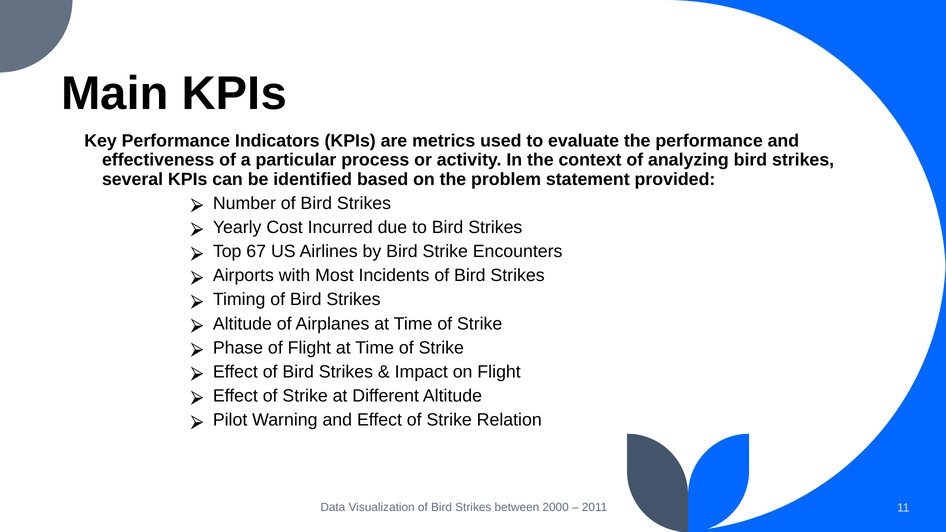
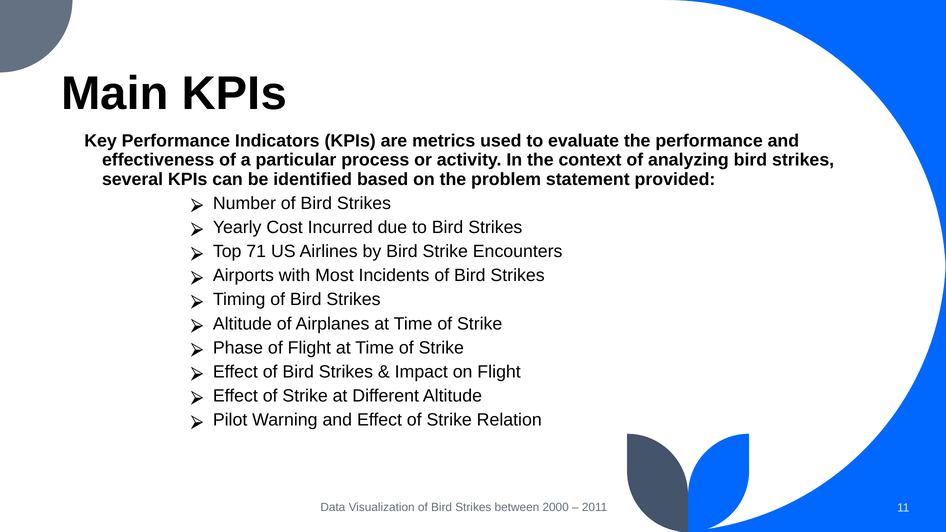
67: 67 -> 71
